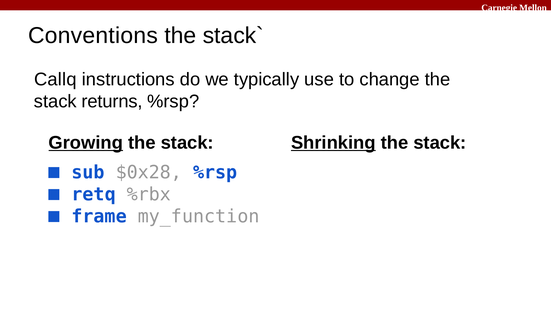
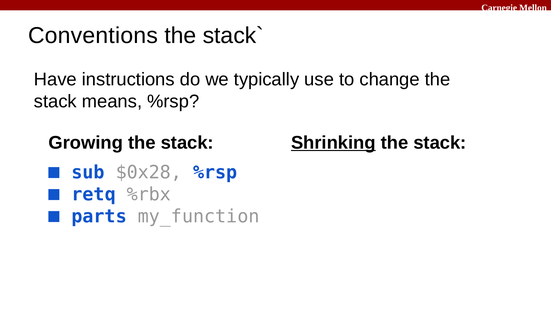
Callq: Callq -> Have
returns: returns -> means
Growing underline: present -> none
frame: frame -> parts
